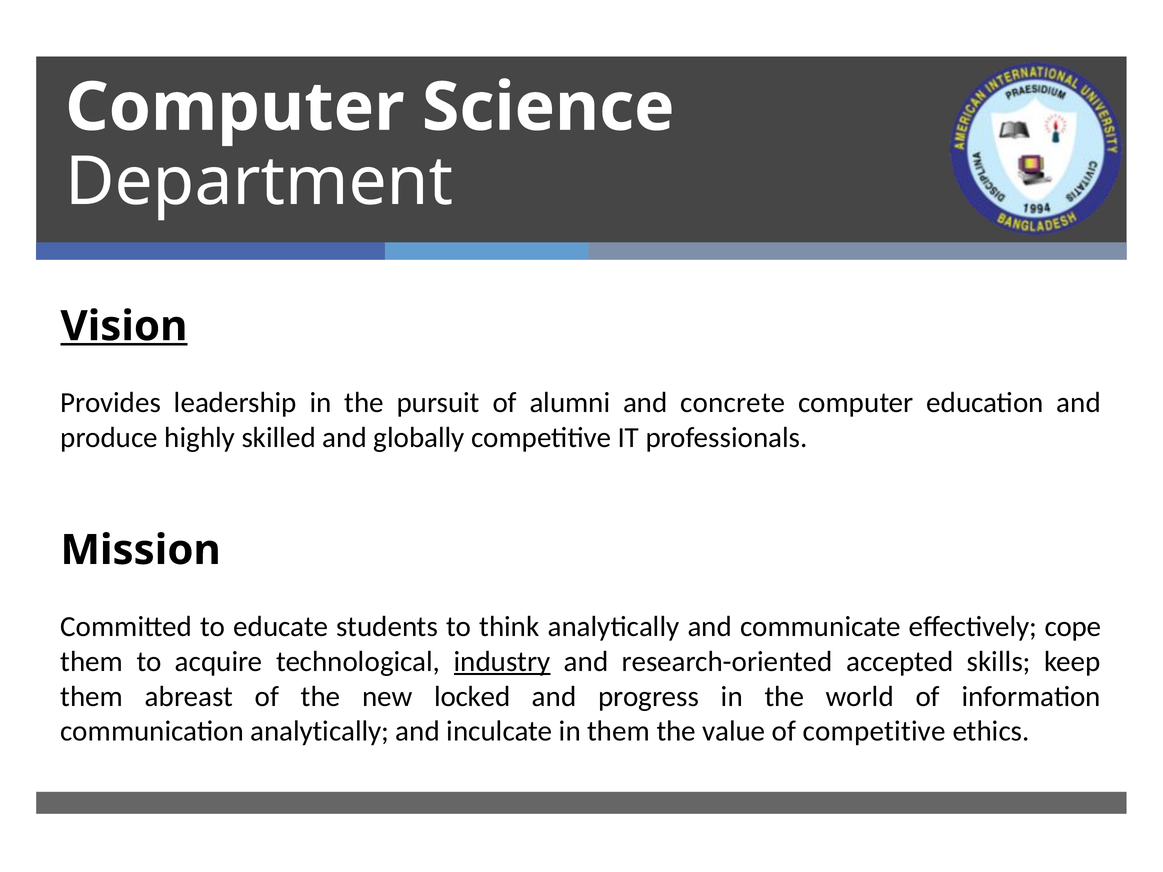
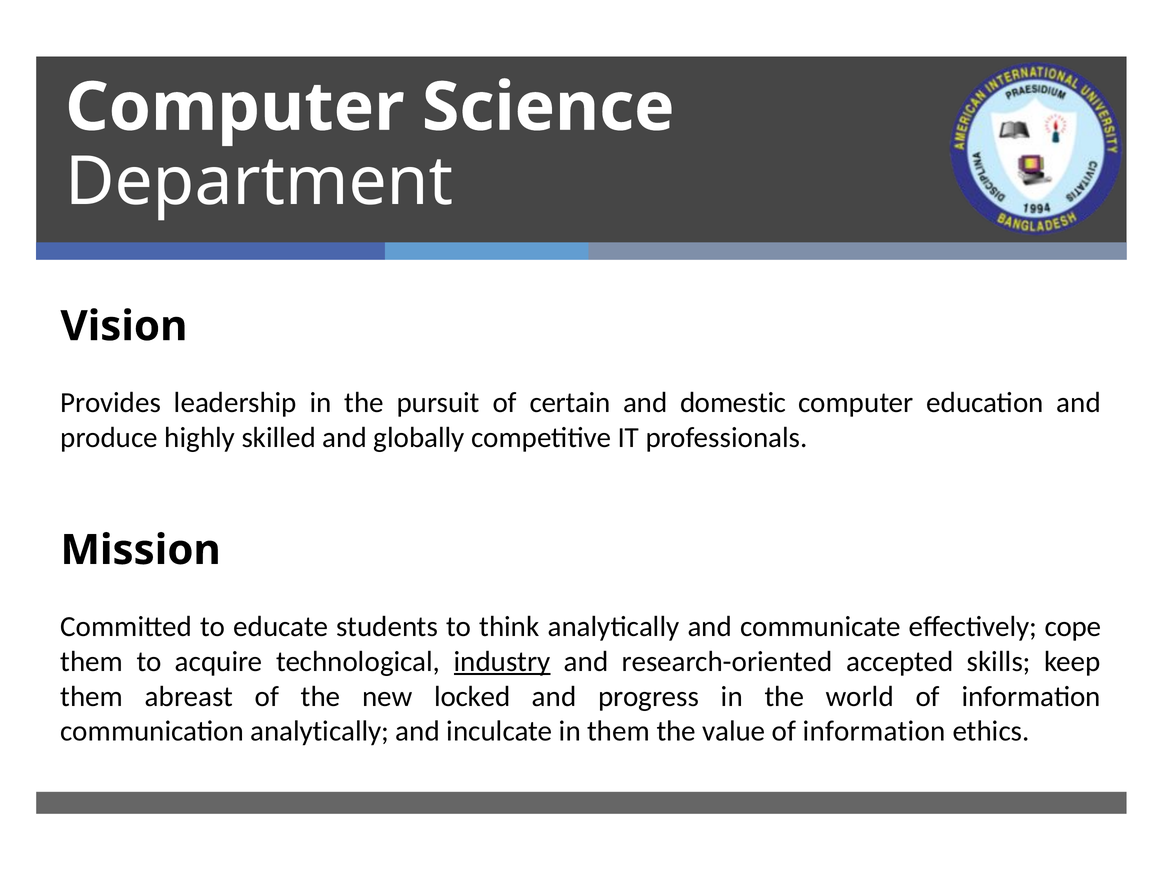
Vision at (124, 326) underline: present -> none
alumni: alumni -> certain
concrete: concrete -> domestic
value of competitive: competitive -> information
